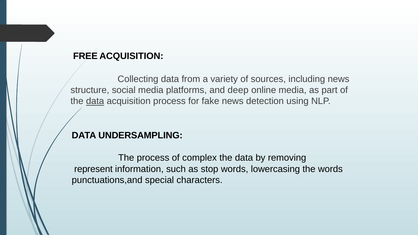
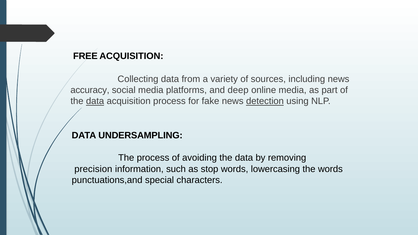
structure: structure -> accuracy
detection underline: none -> present
complex: complex -> avoiding
represent: represent -> precision
